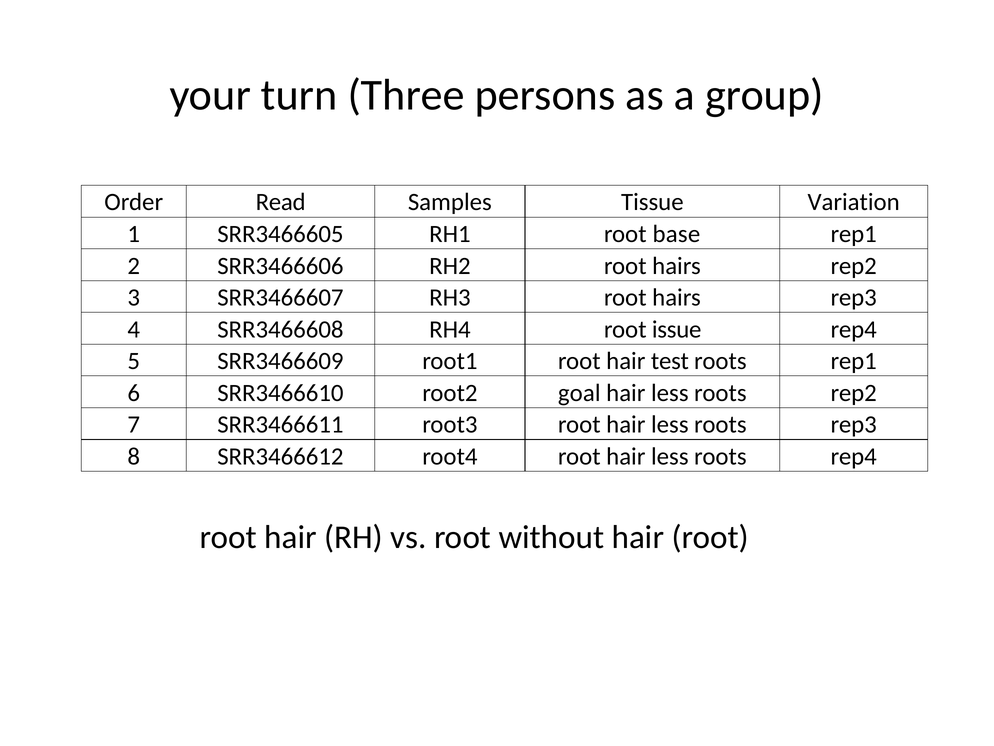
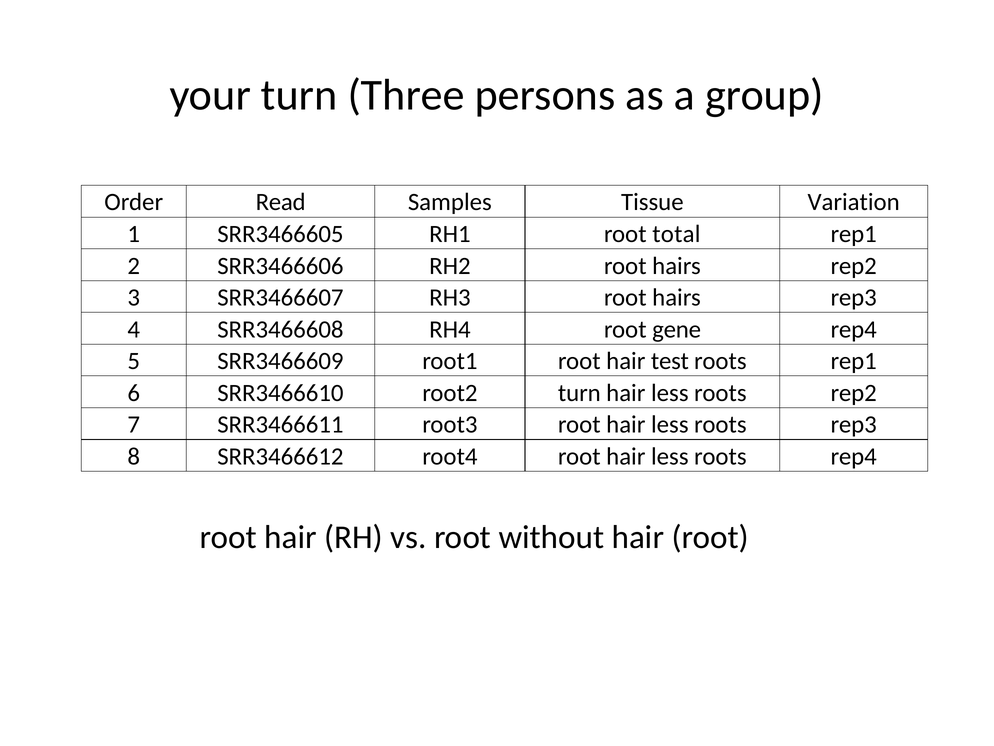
base: base -> total
issue: issue -> gene
root2 goal: goal -> turn
